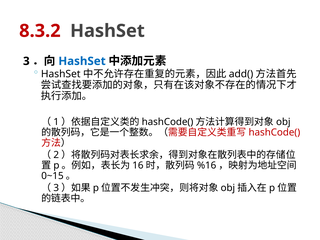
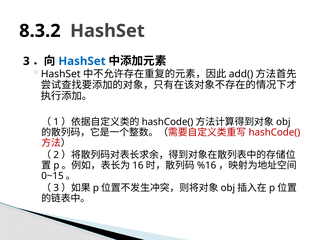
8.3.2 colour: red -> black
